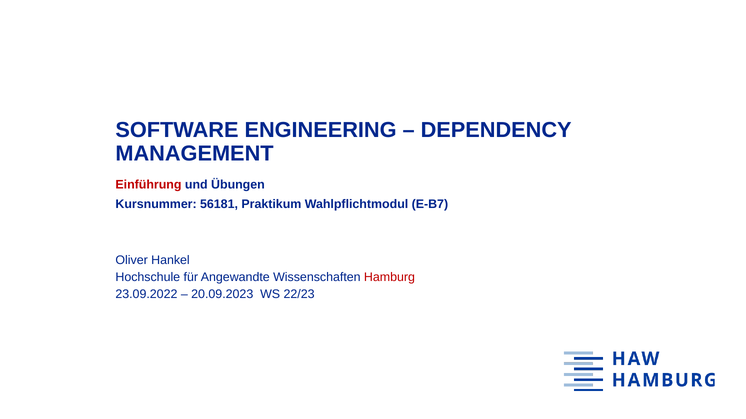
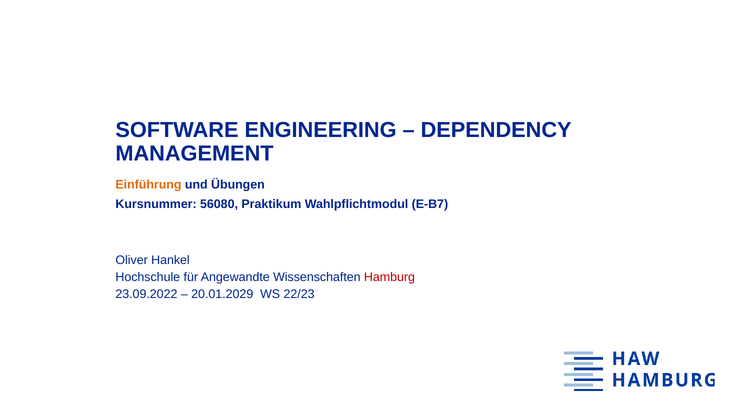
Einführung colour: red -> orange
56181: 56181 -> 56080
20.09.2023: 20.09.2023 -> 20.01.2029
